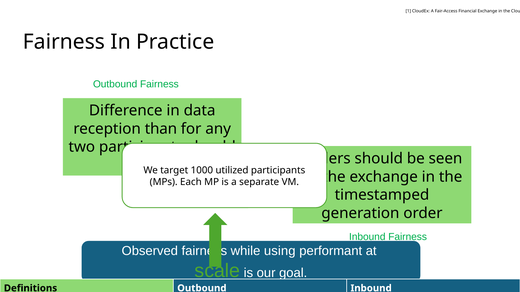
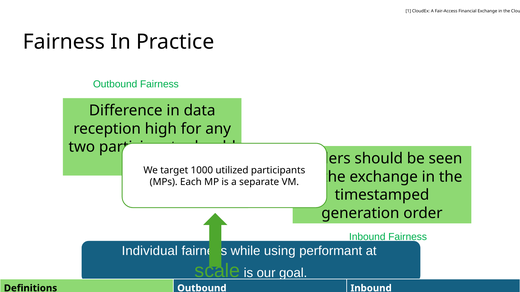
than: than -> high
Observed: Observed -> Individual
